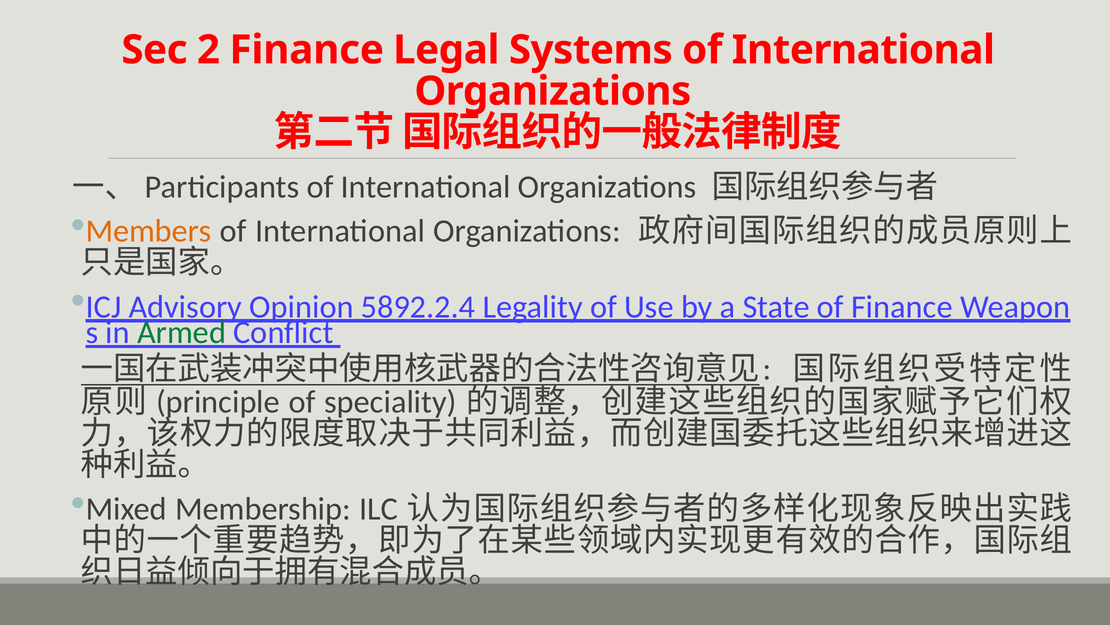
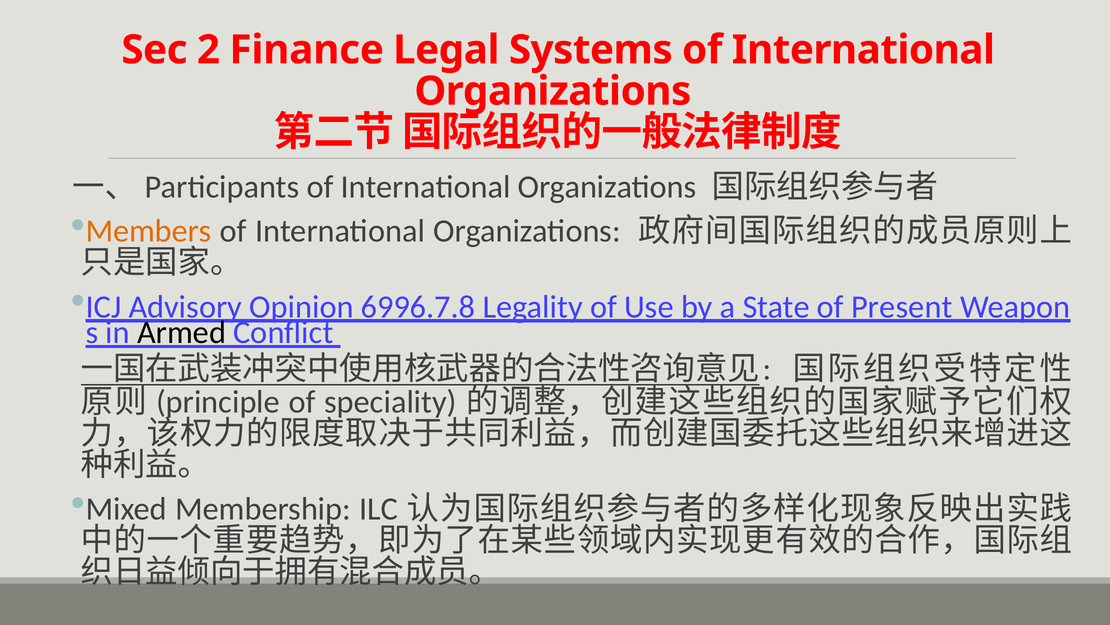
5892.2.4: 5892.2.4 -> 6996.7.8
of Finance: Finance -> Present
Armed colour: green -> black
